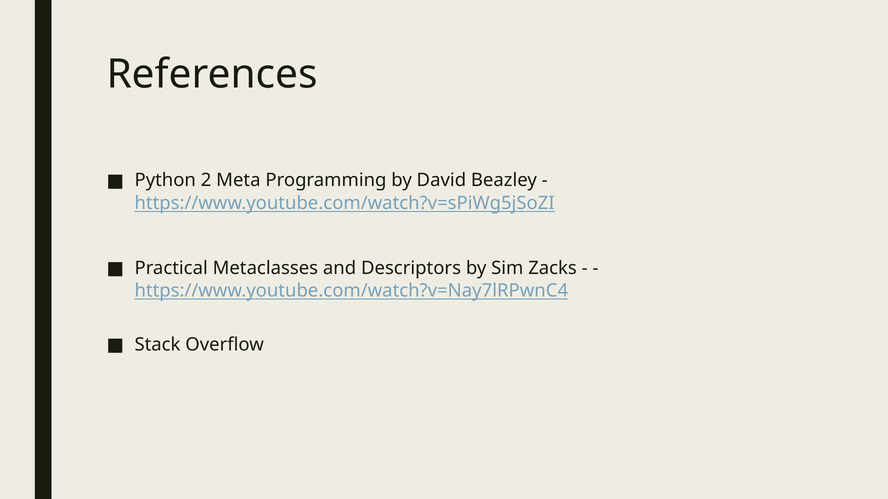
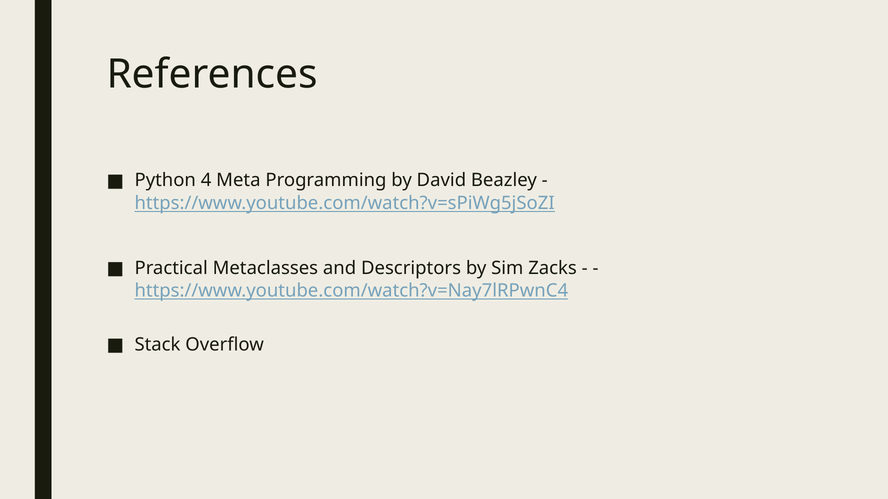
2: 2 -> 4
